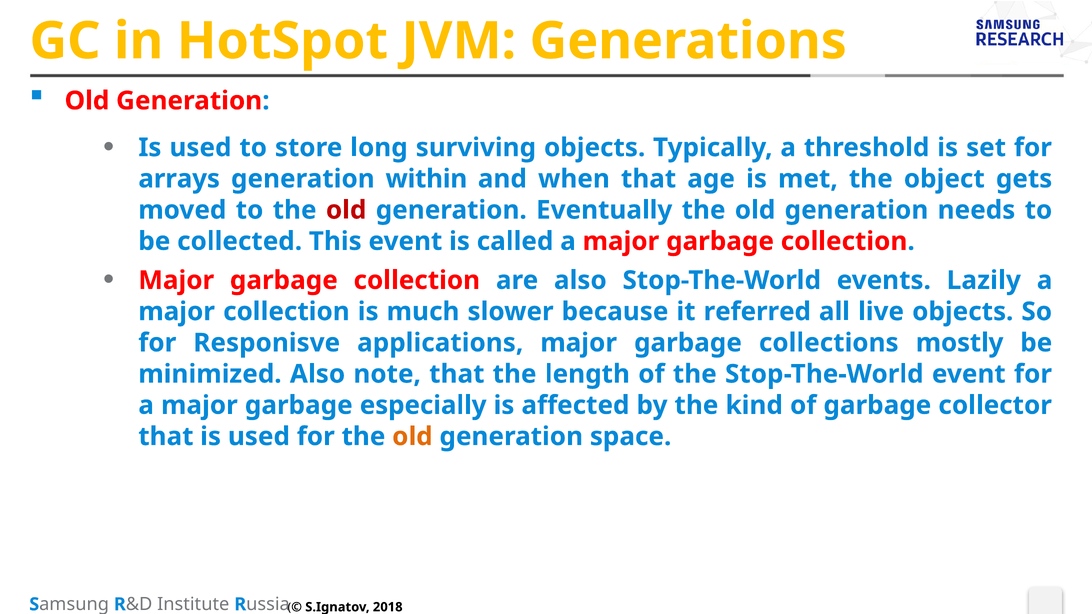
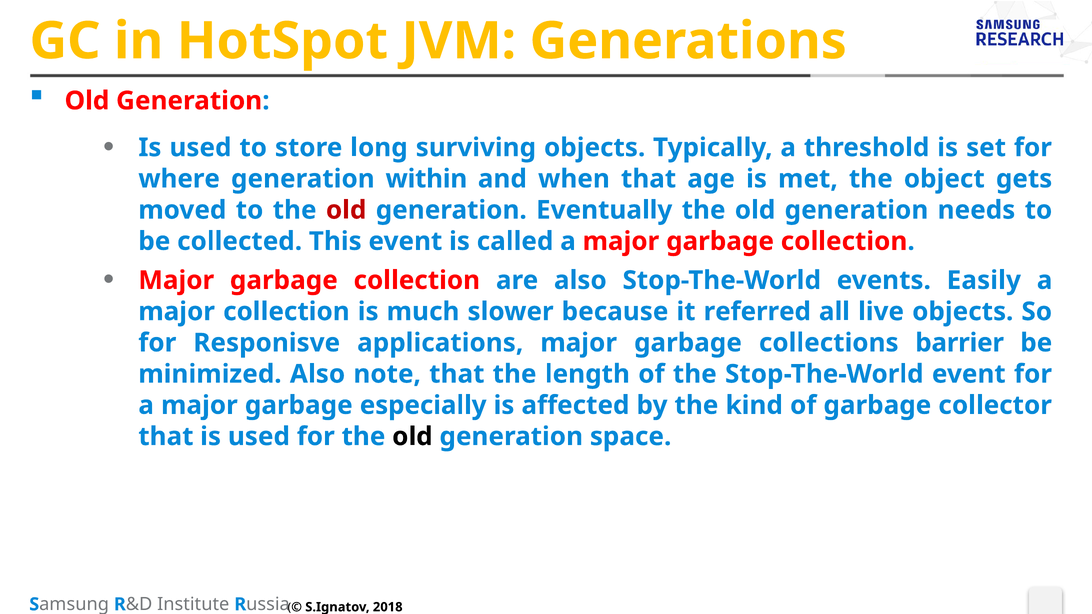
arrays: arrays -> where
Lazily: Lazily -> Easily
mostly: mostly -> barrier
old at (412, 437) colour: orange -> black
